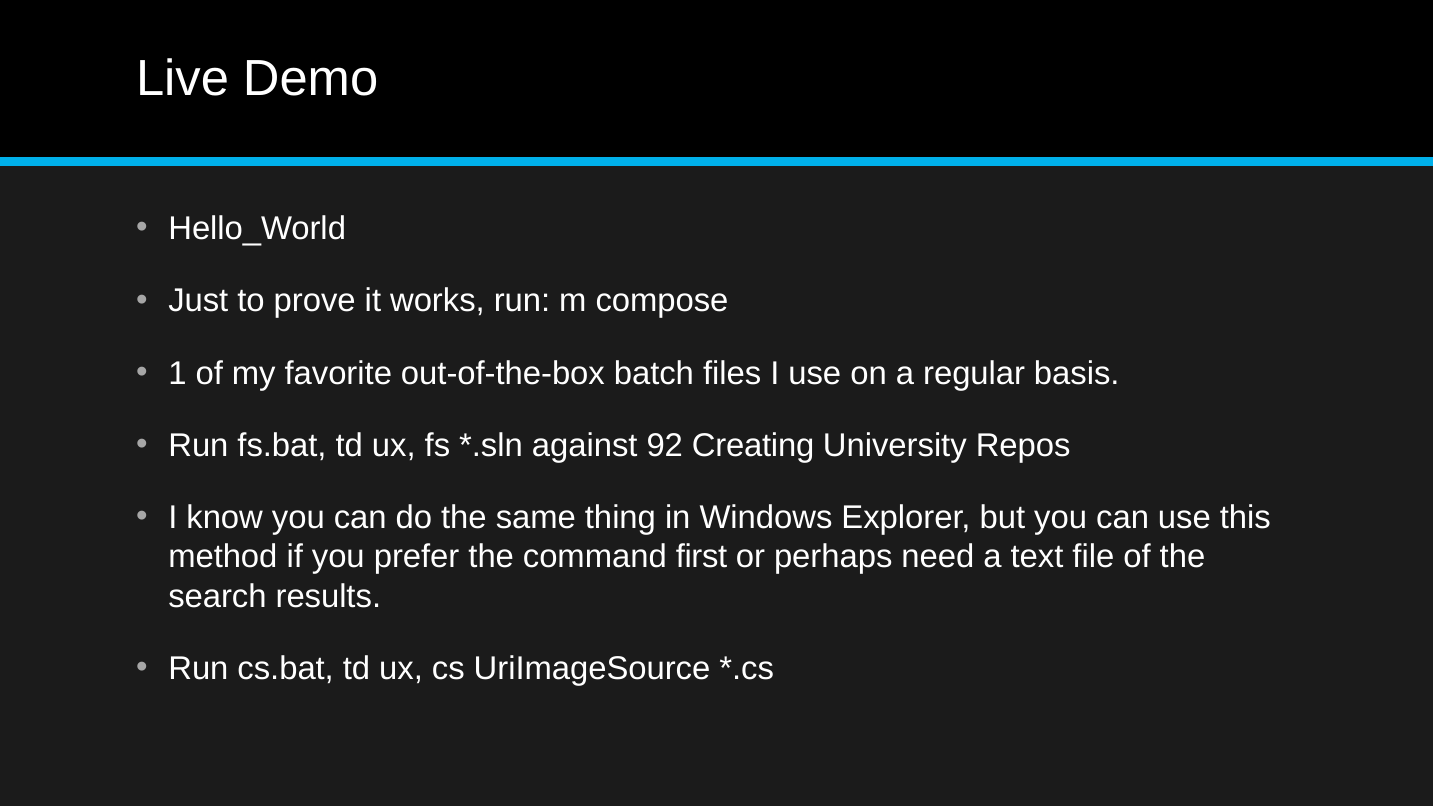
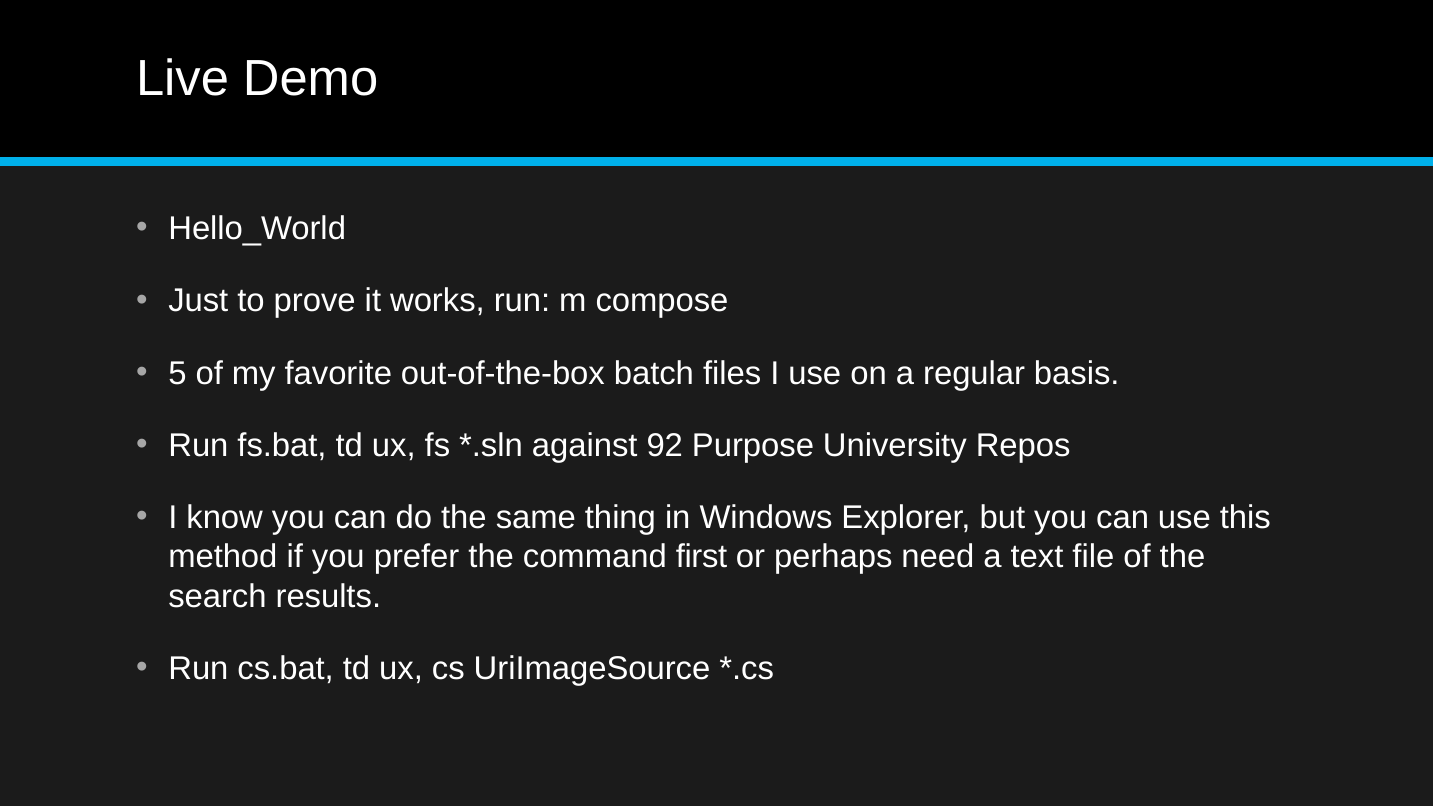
1: 1 -> 5
Creating: Creating -> Purpose
